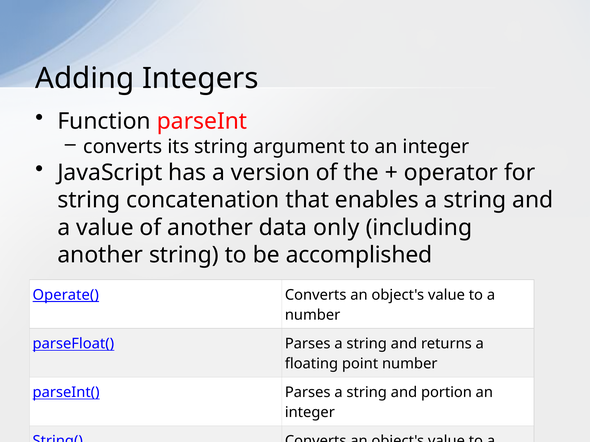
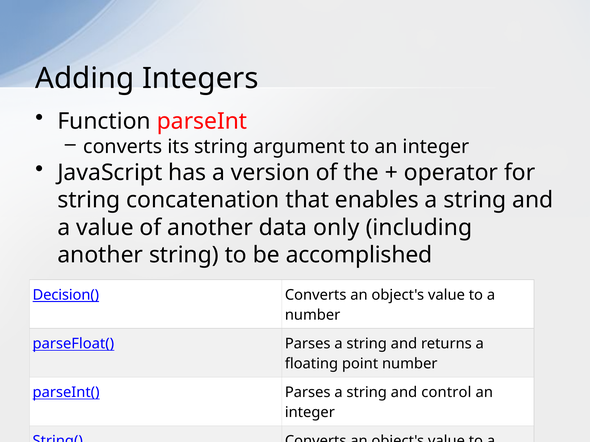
Operate(: Operate( -> Decision(
portion: portion -> control
